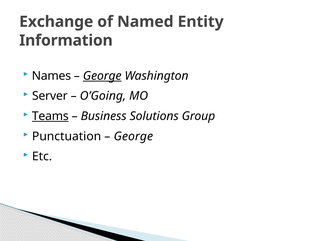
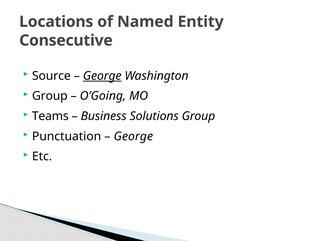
Exchange: Exchange -> Locations
Information: Information -> Consecutive
Names: Names -> Source
Server at (50, 96): Server -> Group
Teams underline: present -> none
